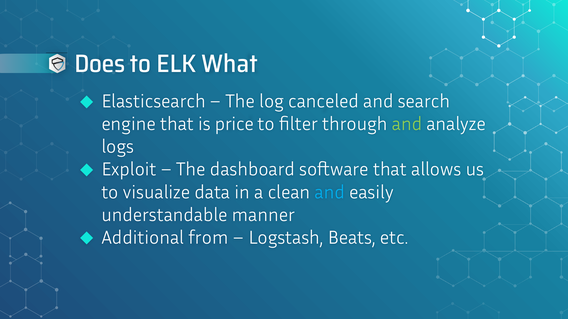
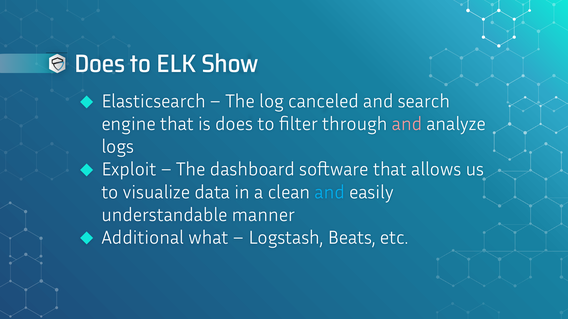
What: What -> Show
is price: price -> does
and at (407, 124) colour: light green -> pink
from: from -> what
